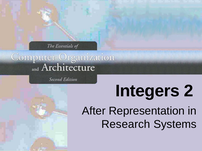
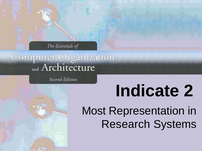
Integers: Integers -> Indicate
After: After -> Most
